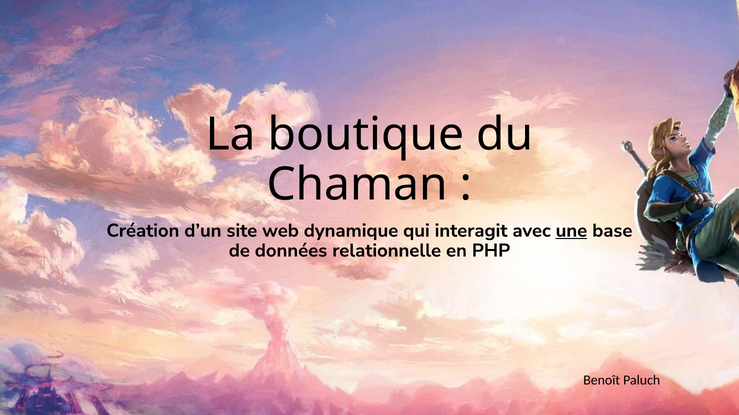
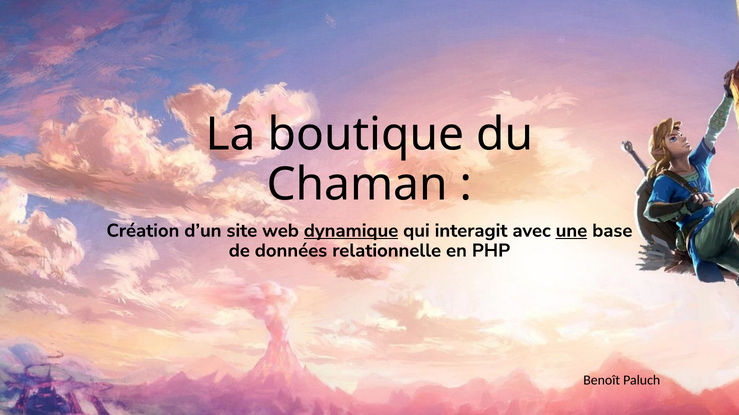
dynamique underline: none -> present
